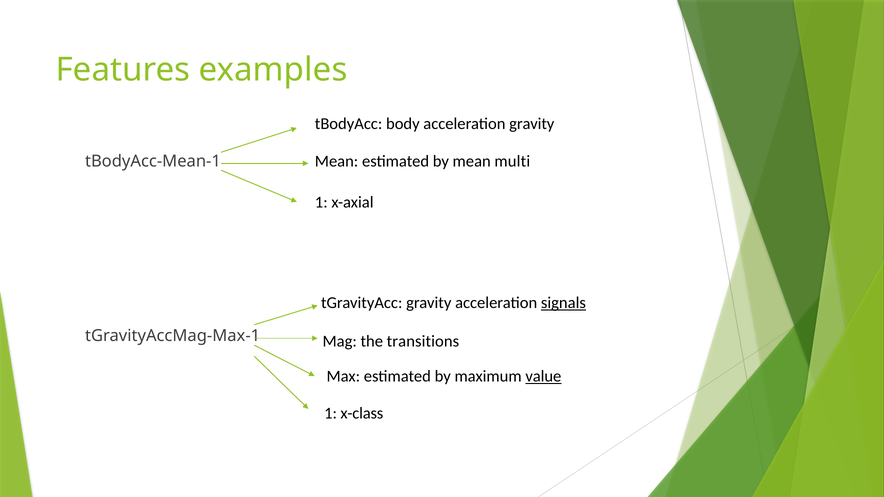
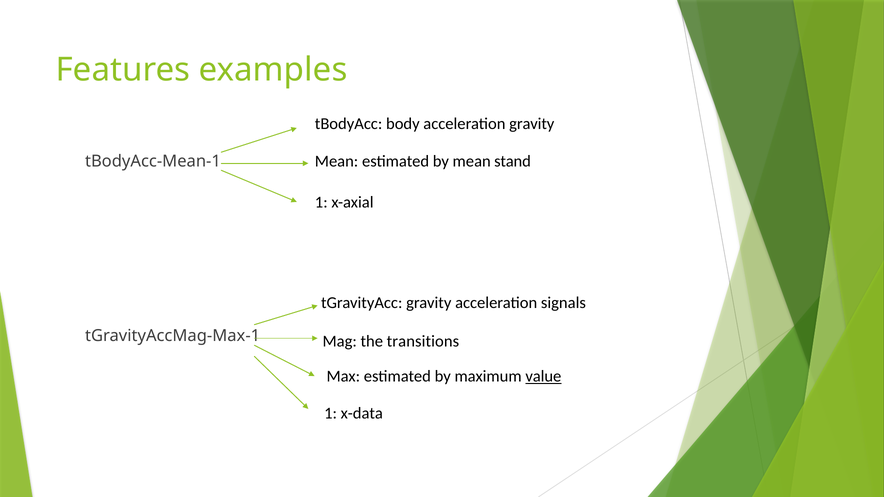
multi: multi -> stand
signals underline: present -> none
x-class: x-class -> x-data
